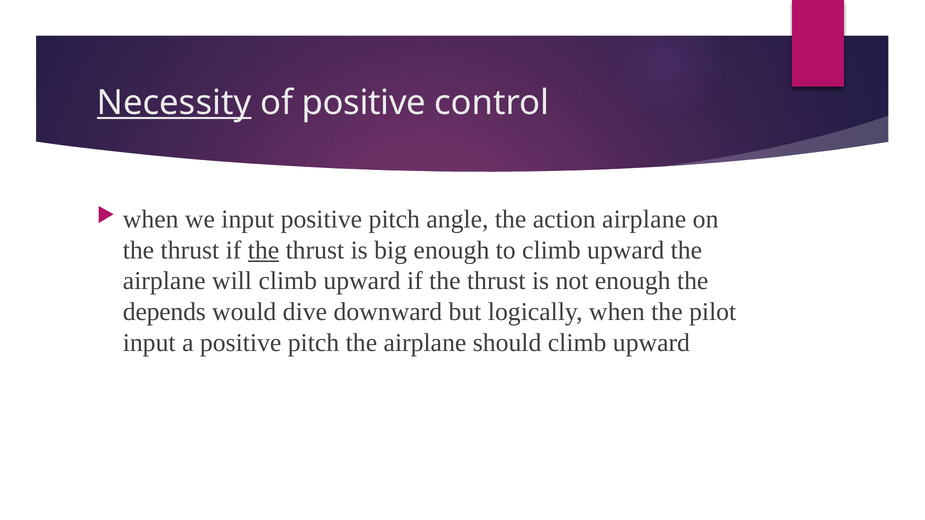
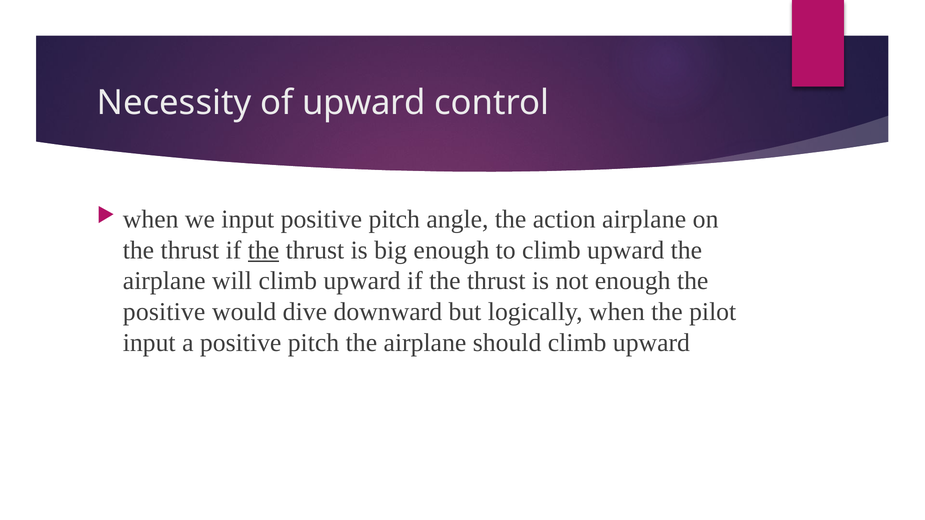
Necessity underline: present -> none
of positive: positive -> upward
depends at (164, 312): depends -> positive
